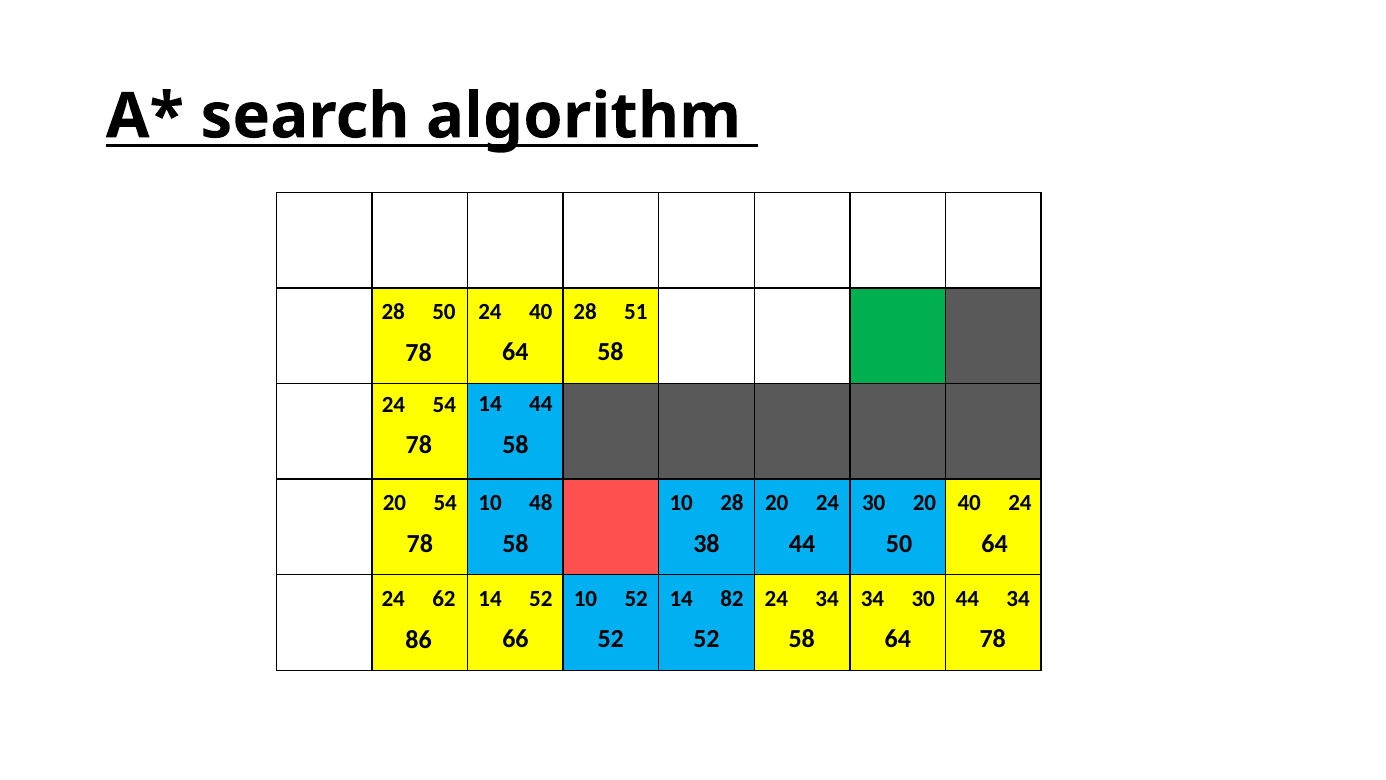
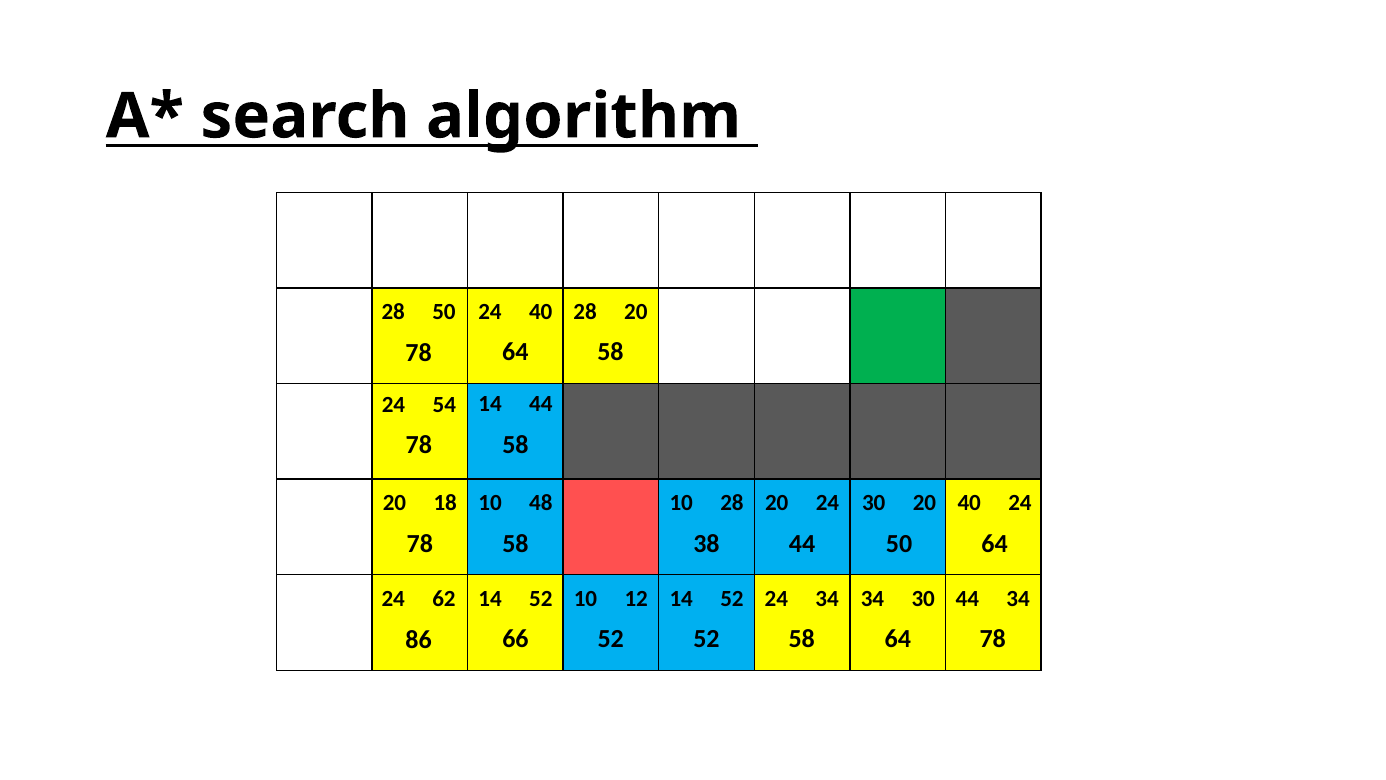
28 51: 51 -> 20
20 54: 54 -> 18
10 52: 52 -> 12
82 at (732, 599): 82 -> 52
